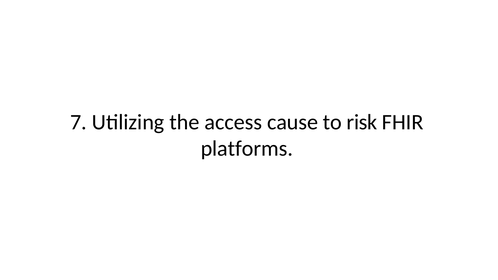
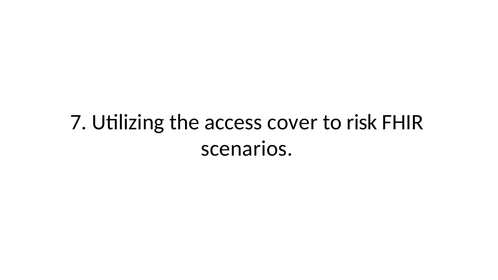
cause: cause -> cover
platforms: platforms -> scenarios
